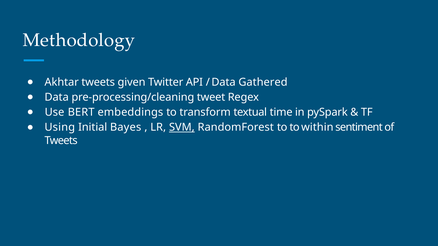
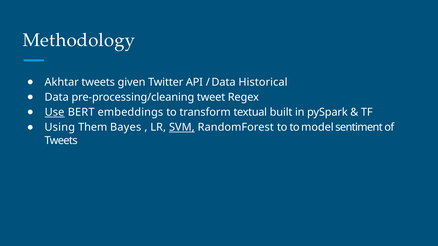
Gathered: Gathered -> Historical
Use underline: none -> present
time: time -> built
Initial: Initial -> Them
within: within -> model
